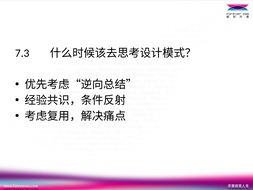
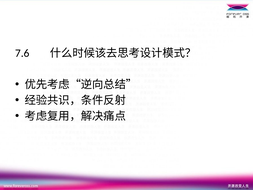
7.3: 7.3 -> 7.6
